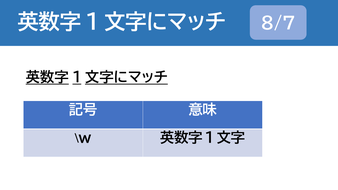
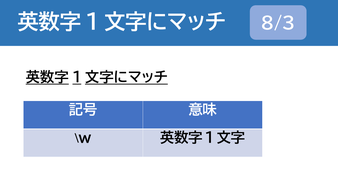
8/7: 8/7 -> 8/3
